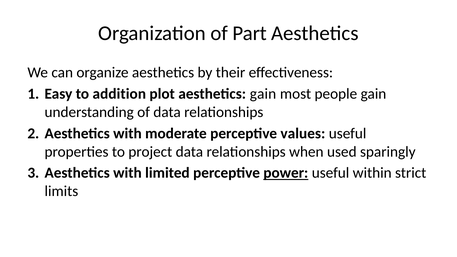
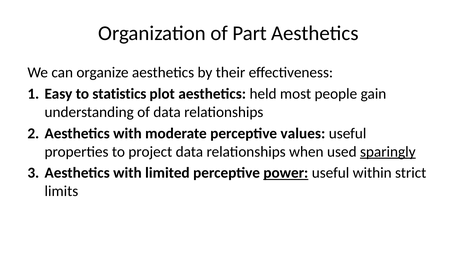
addition: addition -> statistics
aesthetics gain: gain -> held
sparingly underline: none -> present
